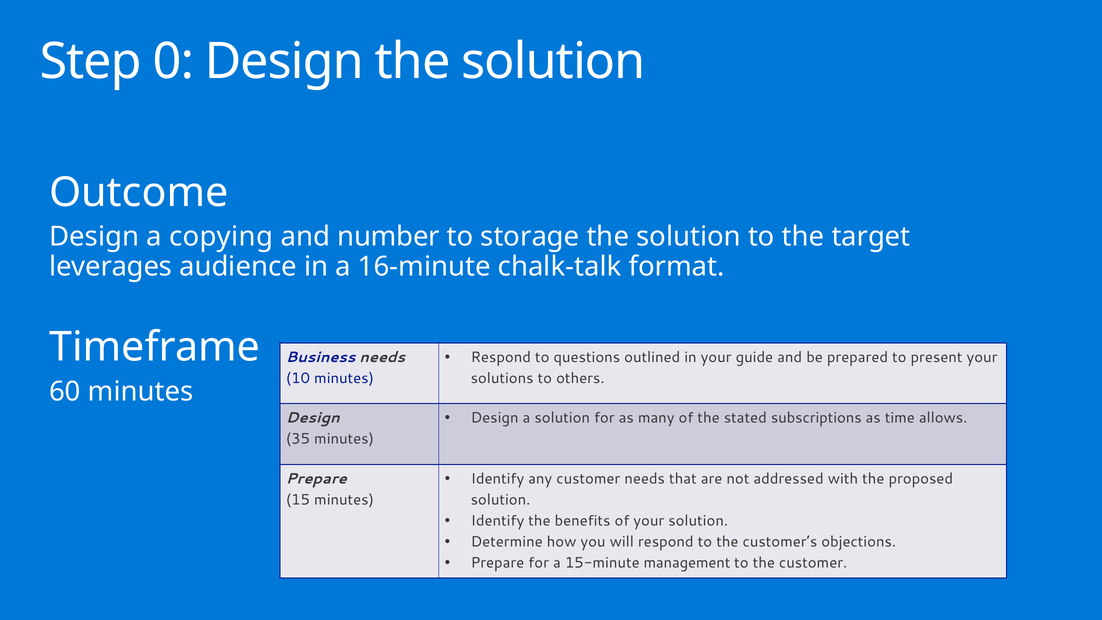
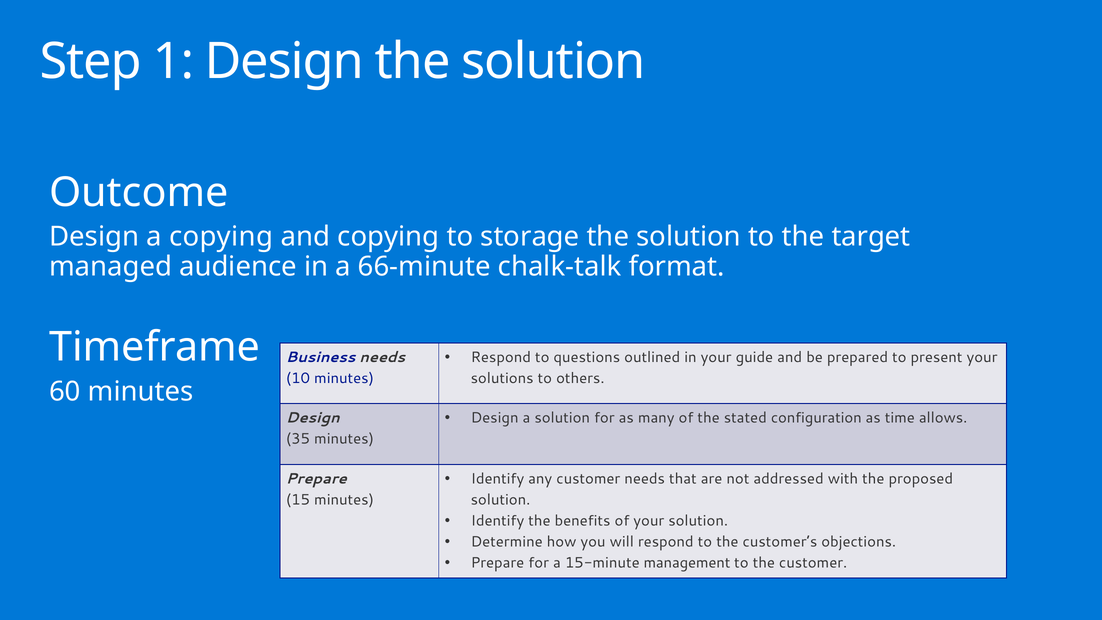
0: 0 -> 1
and number: number -> copying
leverages: leverages -> managed
16-minute: 16-minute -> 66-minute
subscriptions: subscriptions -> configuration
